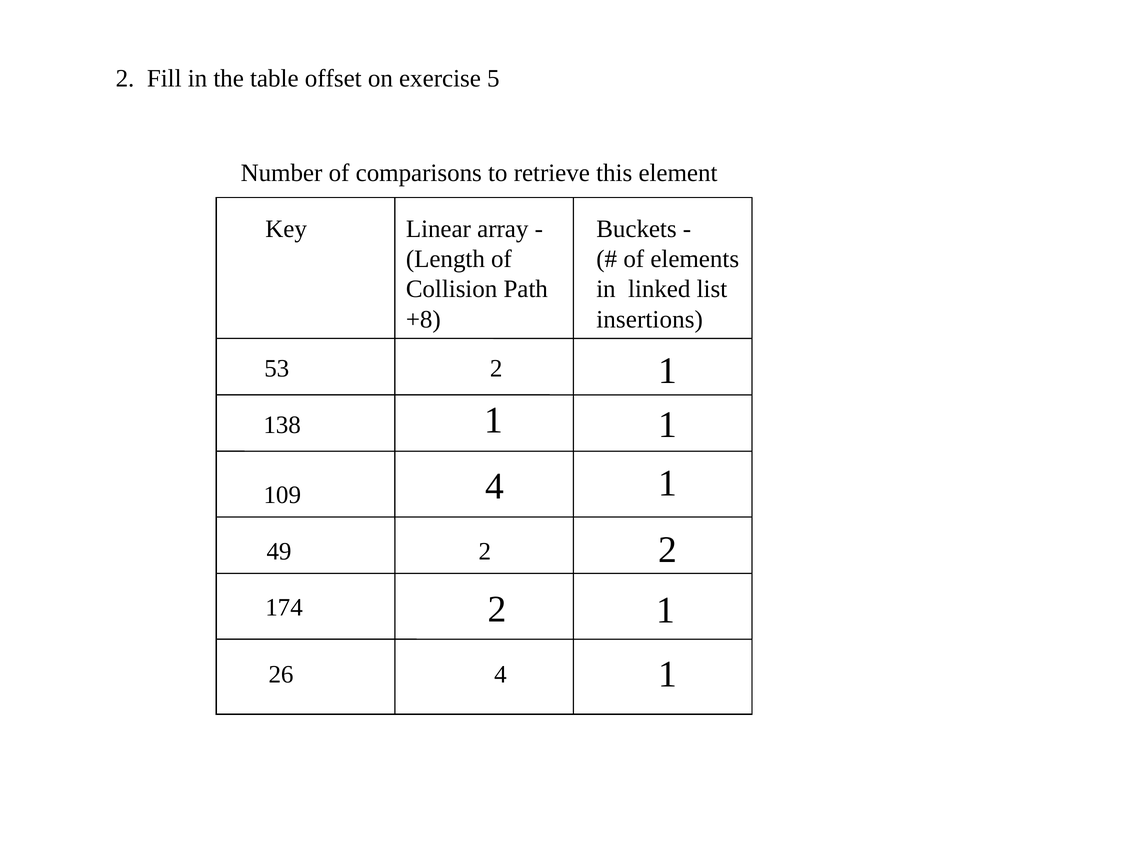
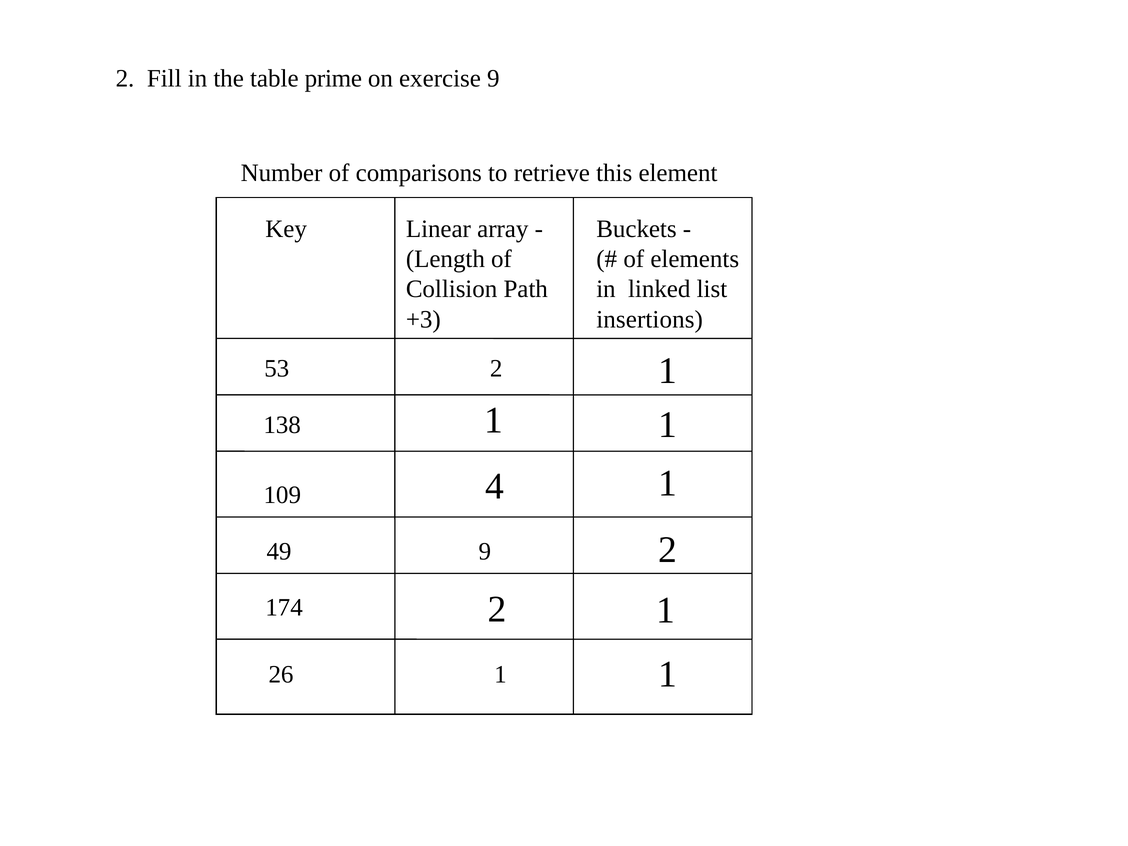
offset: offset -> prime
exercise 5: 5 -> 9
+8: +8 -> +3
49 2: 2 -> 9
26 4: 4 -> 1
